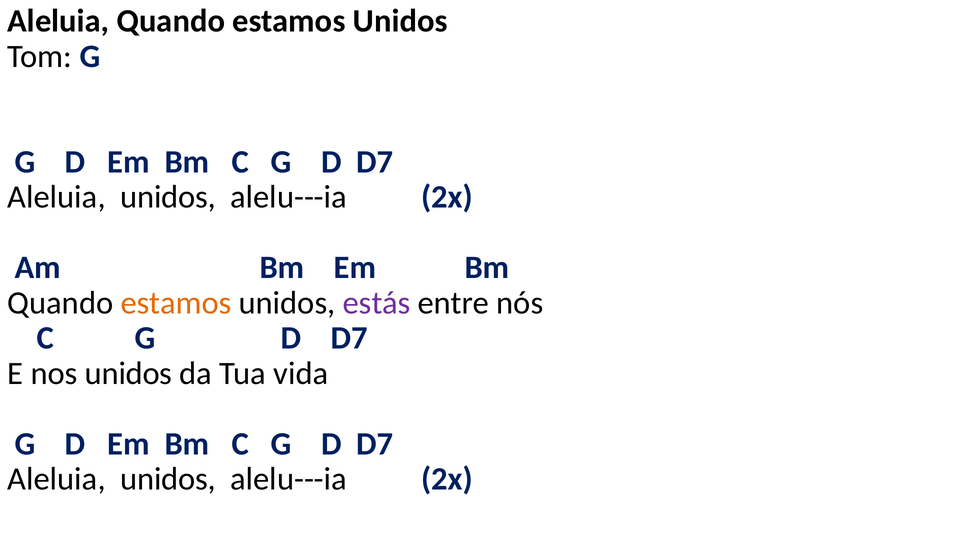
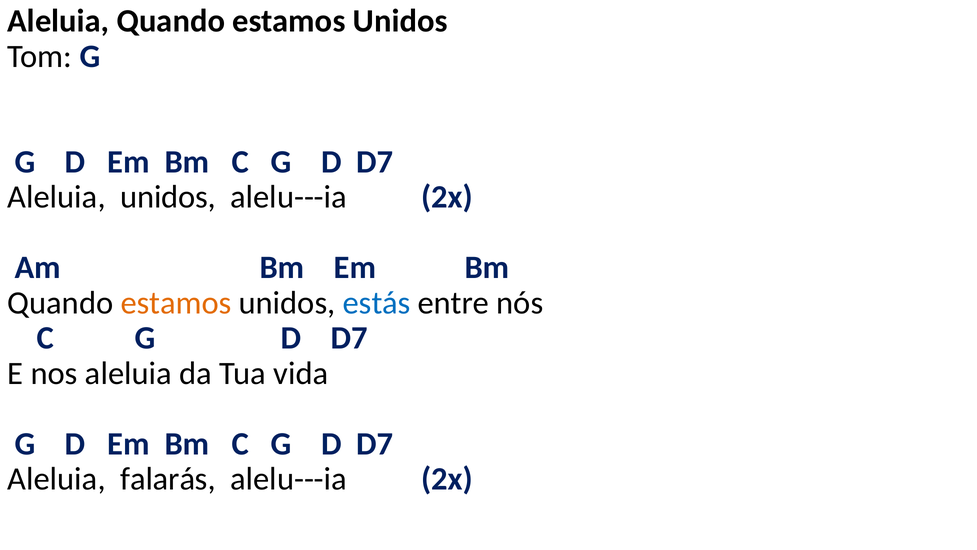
estás colour: purple -> blue
nos unidos: unidos -> aleluia
unidos at (168, 479): unidos -> falarás
